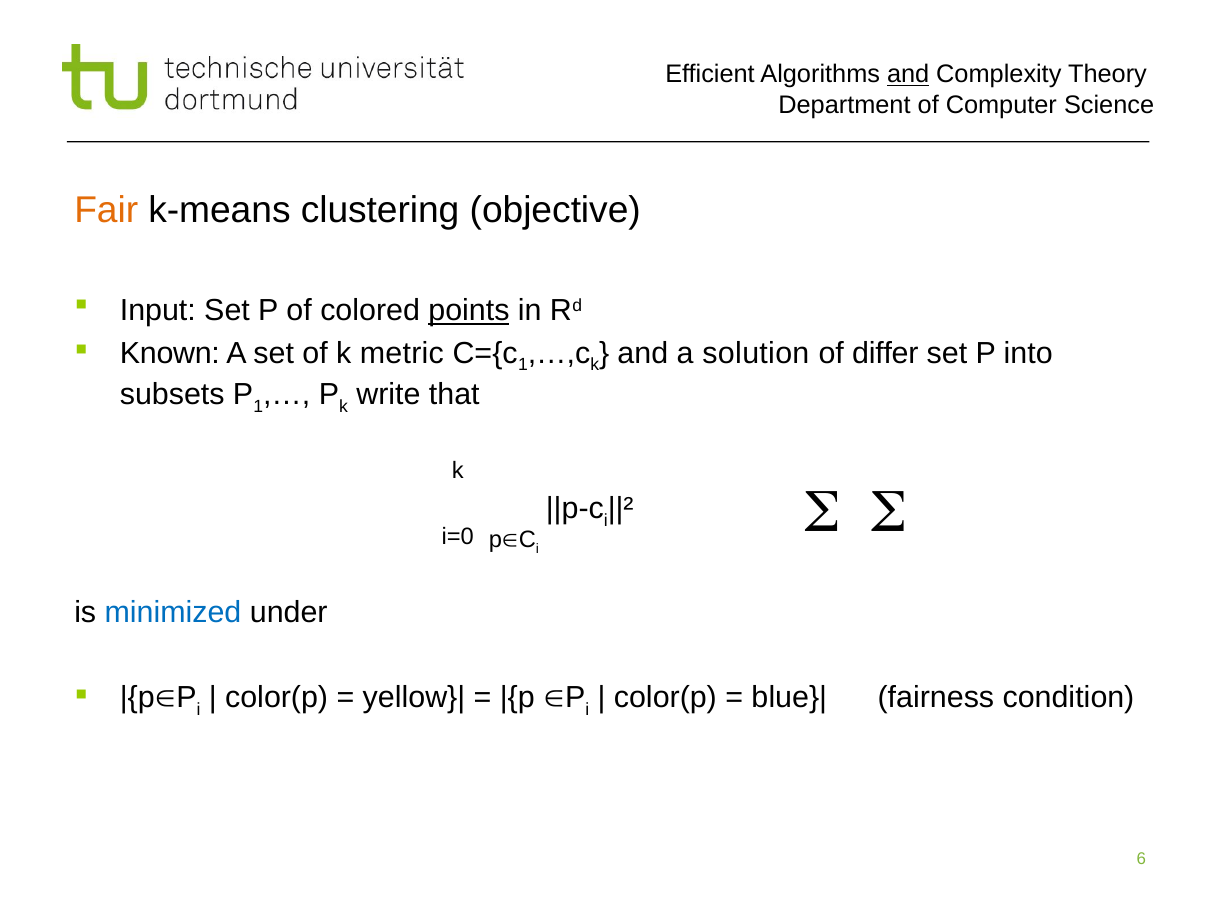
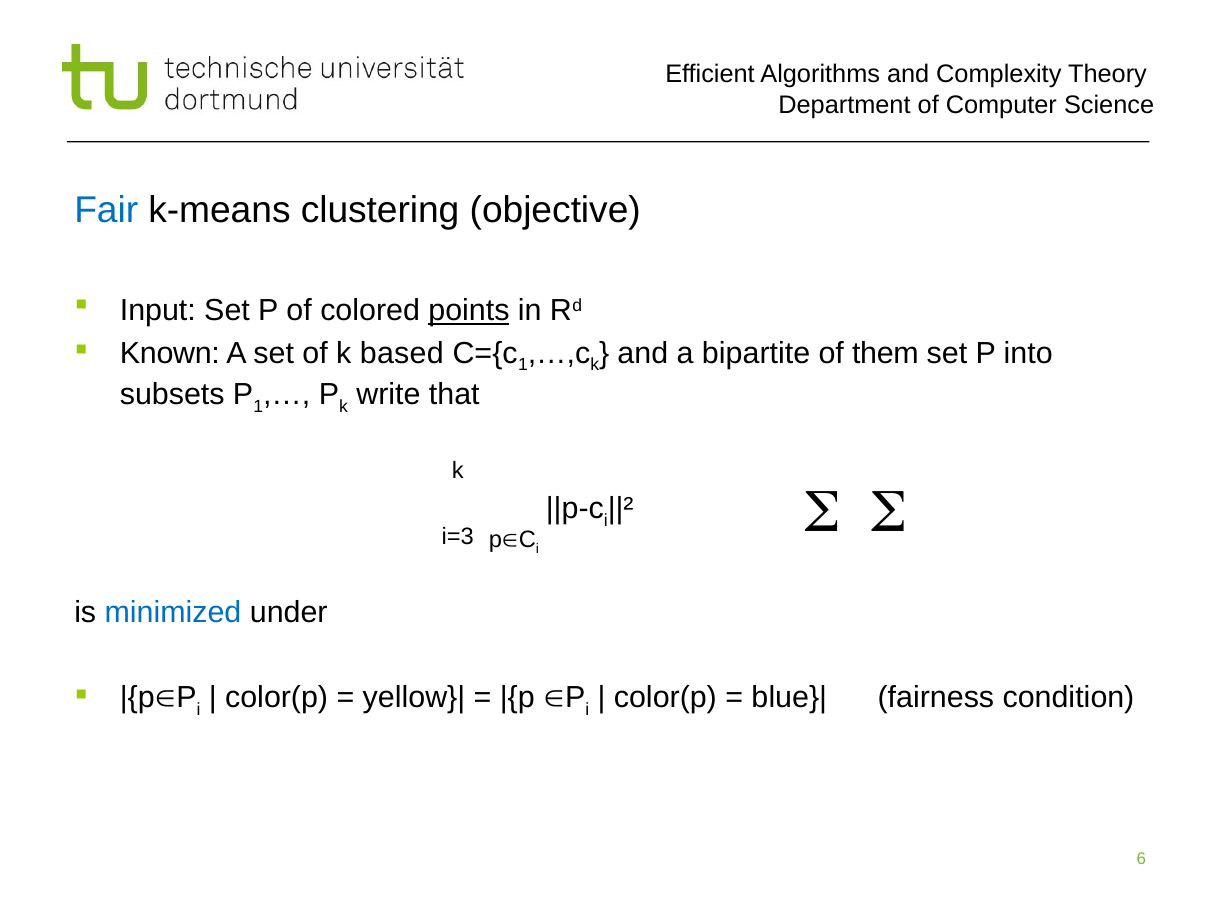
and at (908, 74) underline: present -> none
Fair colour: orange -> blue
metric: metric -> based
solution: solution -> bipartite
differ: differ -> them
i=0: i=0 -> i=3
